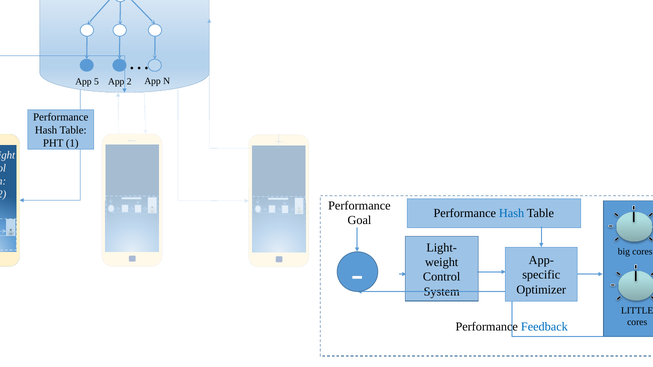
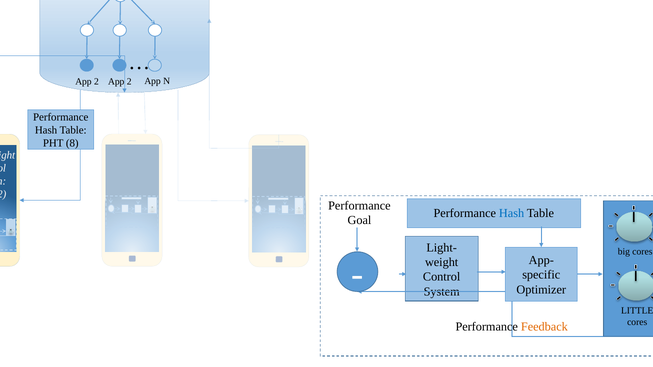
5 at (96, 82): 5 -> 2
1: 1 -> 8
Feedback colour: blue -> orange
